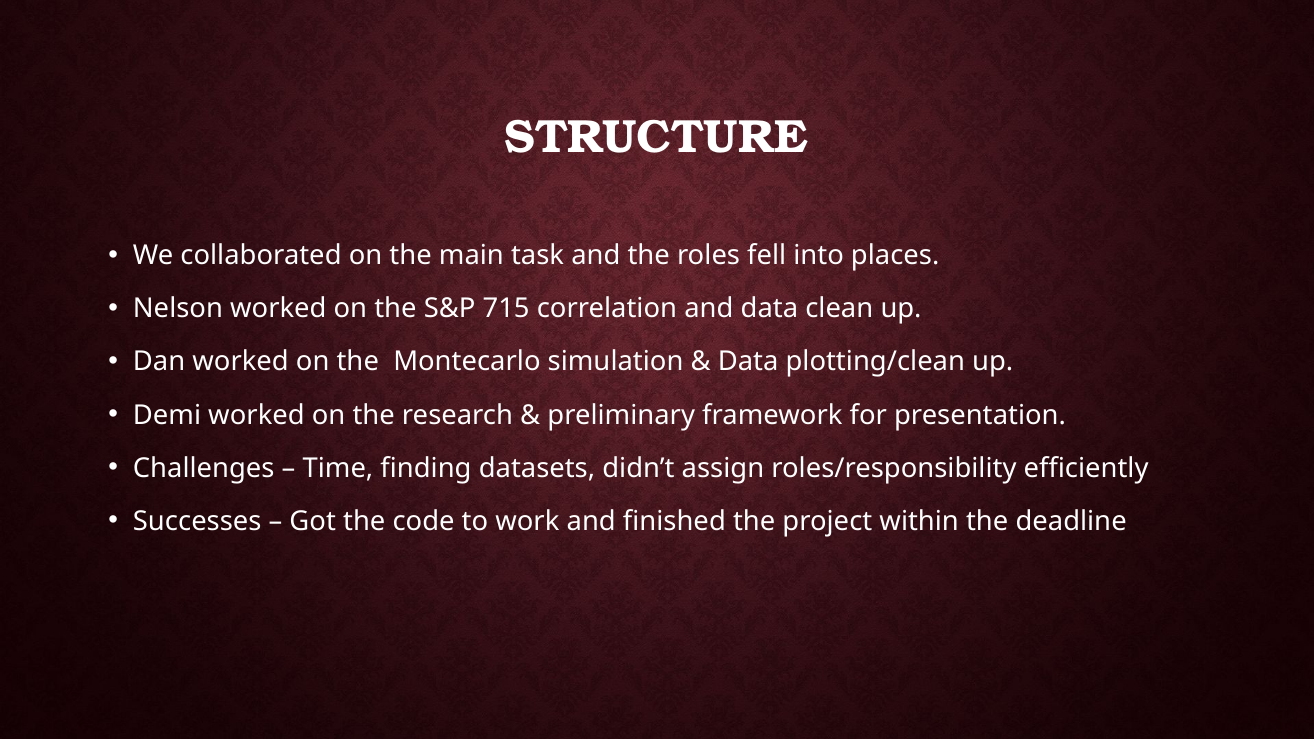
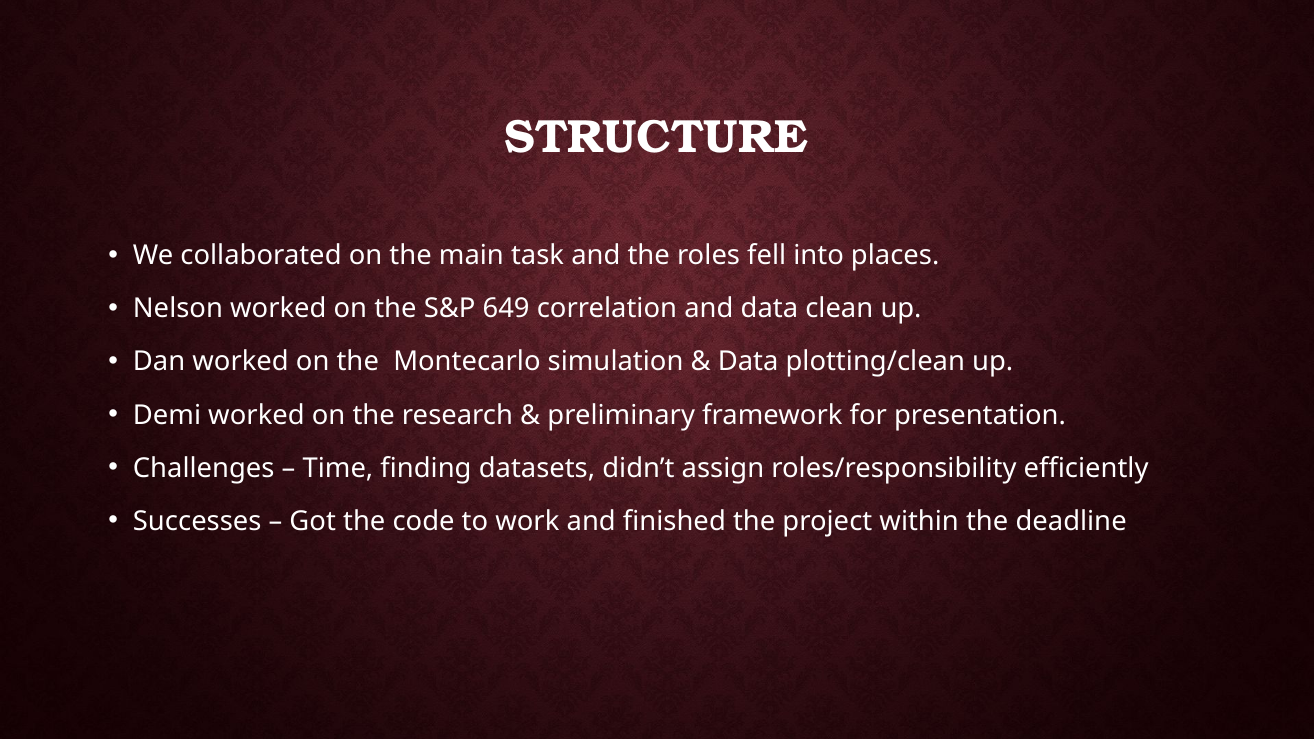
715: 715 -> 649
